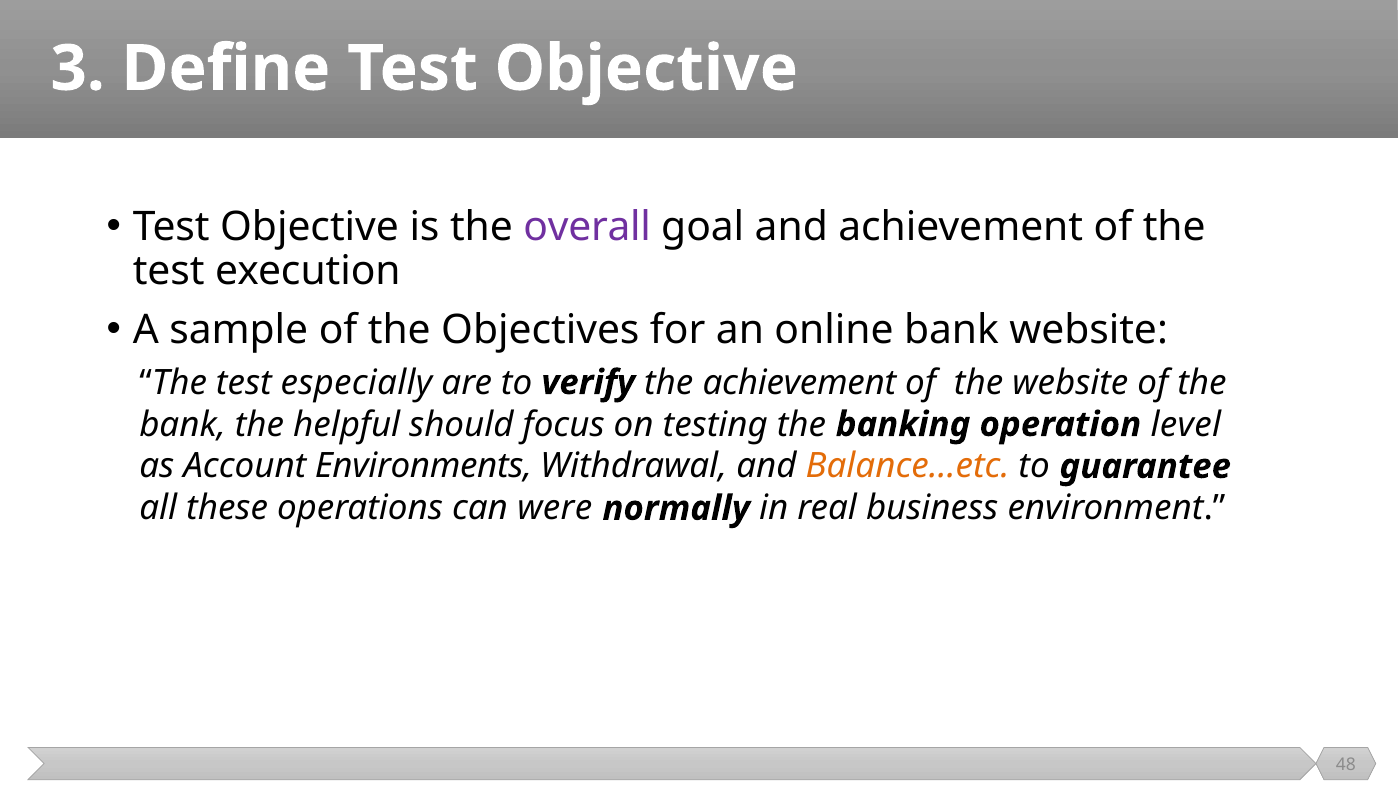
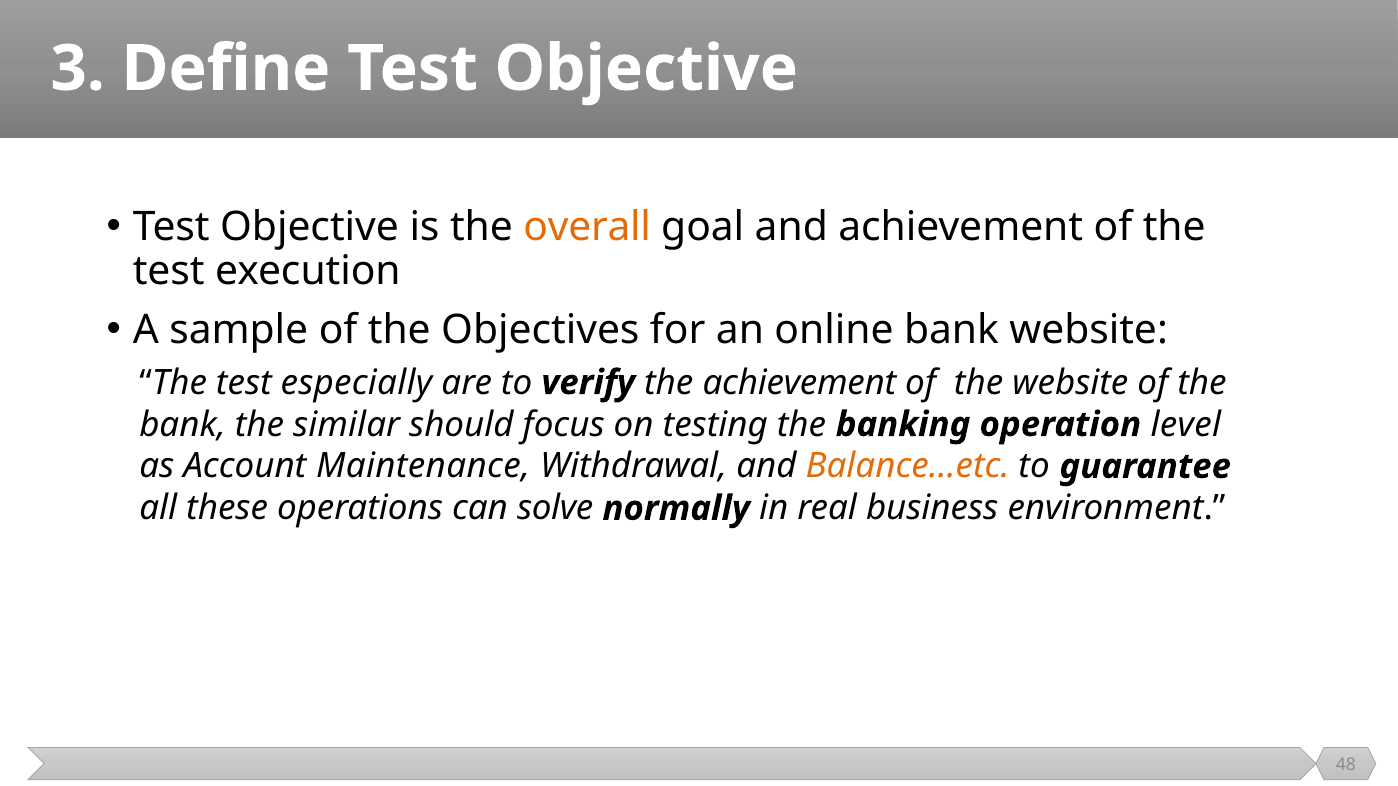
overall colour: purple -> orange
helpful: helpful -> similar
Environments: Environments -> Maintenance
were: were -> solve
